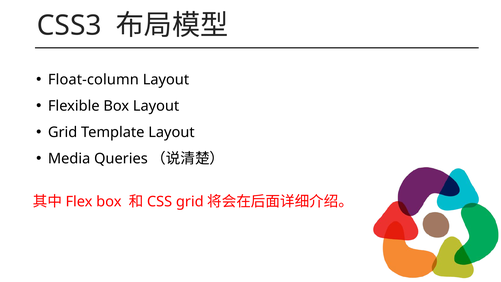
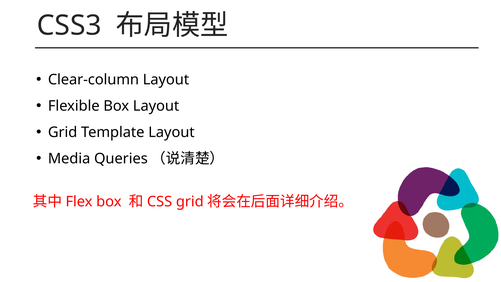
Float-column: Float-column -> Clear-column
